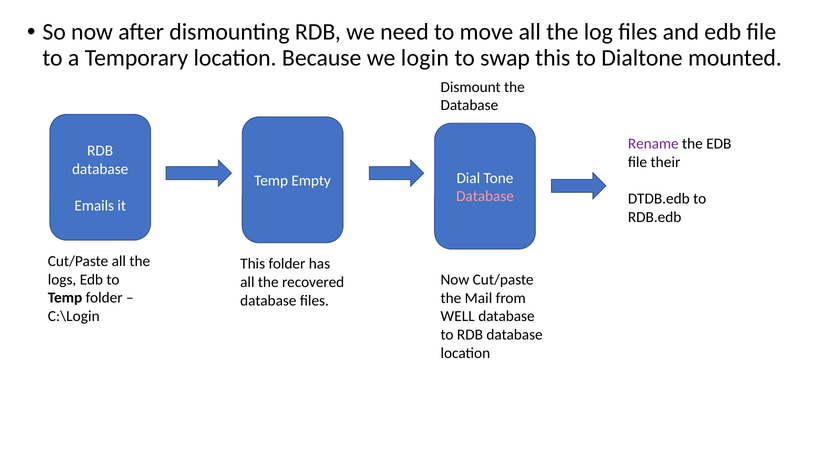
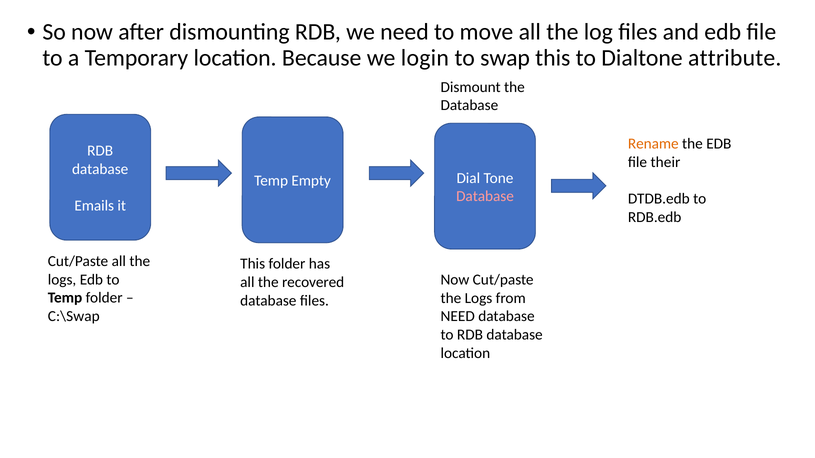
mounted: mounted -> attribute
Rename colour: purple -> orange
Mail at (478, 298): Mail -> Logs
C:\Login: C:\Login -> C:\Swap
WELL at (458, 317): WELL -> NEED
